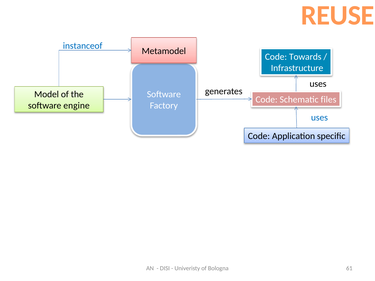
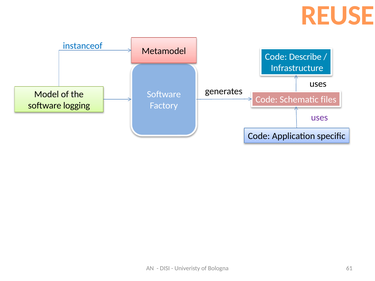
Towards: Towards -> Describe
engine: engine -> logging
uses at (319, 118) colour: blue -> purple
